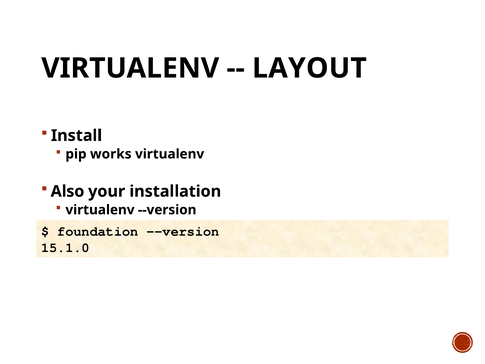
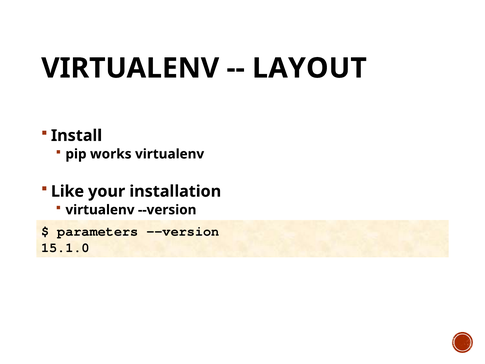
Also: Also -> Like
foundation: foundation -> parameters
